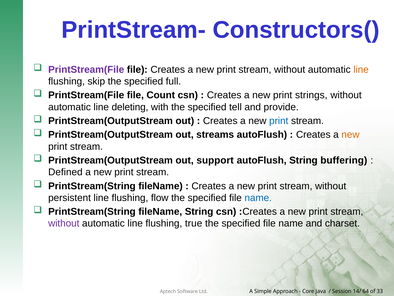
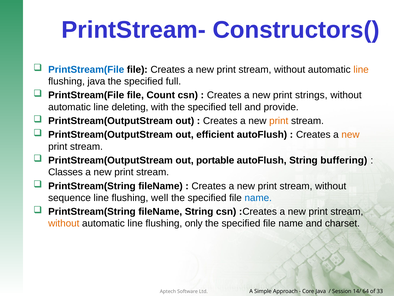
PrintStream(File at (86, 69) colour: purple -> blue
flushing skip: skip -> java
print at (279, 121) colour: blue -> orange
streams: streams -> efficient
support: support -> portable
Defined: Defined -> Classes
persistent: persistent -> sequence
flow: flow -> well
without at (64, 223) colour: purple -> orange
true: true -> only
